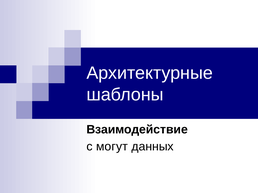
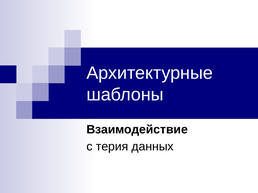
могут: могут -> терия
